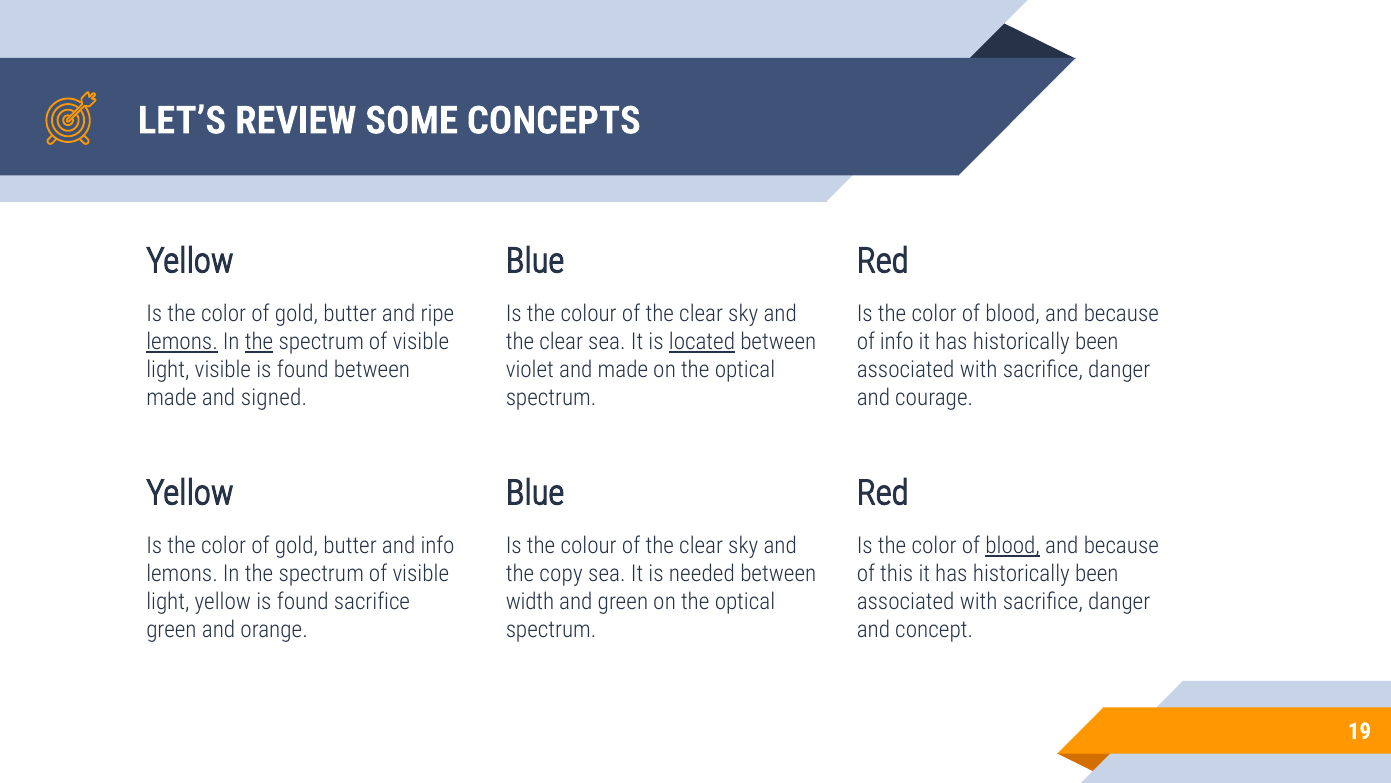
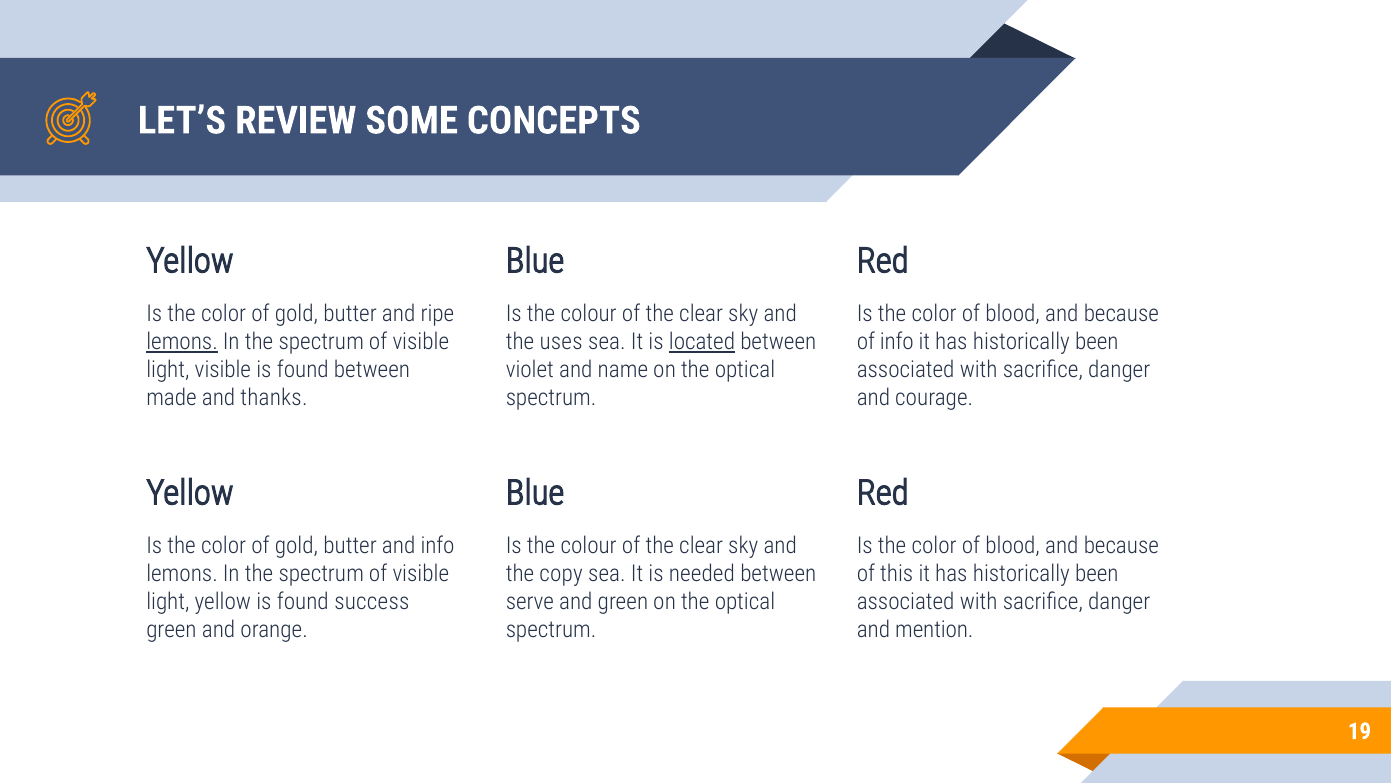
the at (259, 342) underline: present -> none
clear at (561, 342): clear -> uses
and made: made -> name
signed: signed -> thanks
blood at (1013, 546) underline: present -> none
found sacrifice: sacrifice -> success
width: width -> serve
concept: concept -> mention
